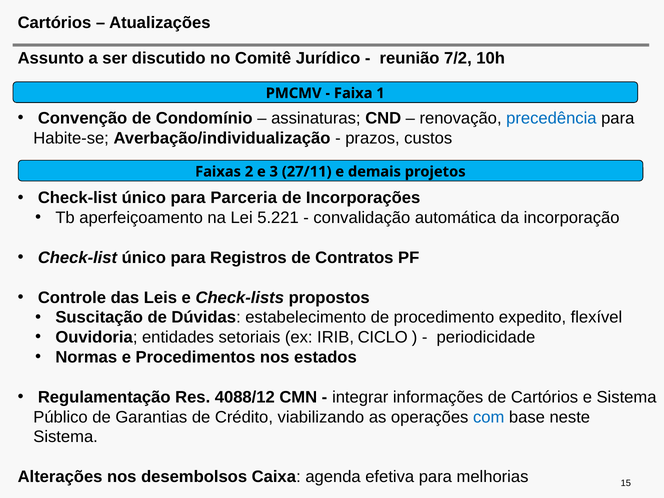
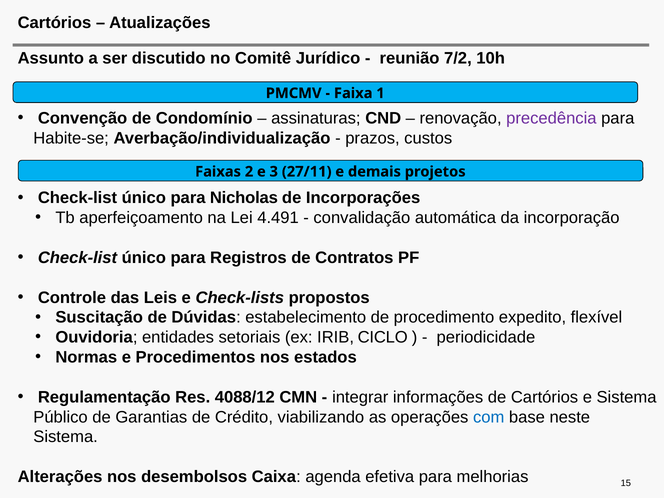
precedência colour: blue -> purple
Parceria: Parceria -> Nicholas
5.221: 5.221 -> 4.491
